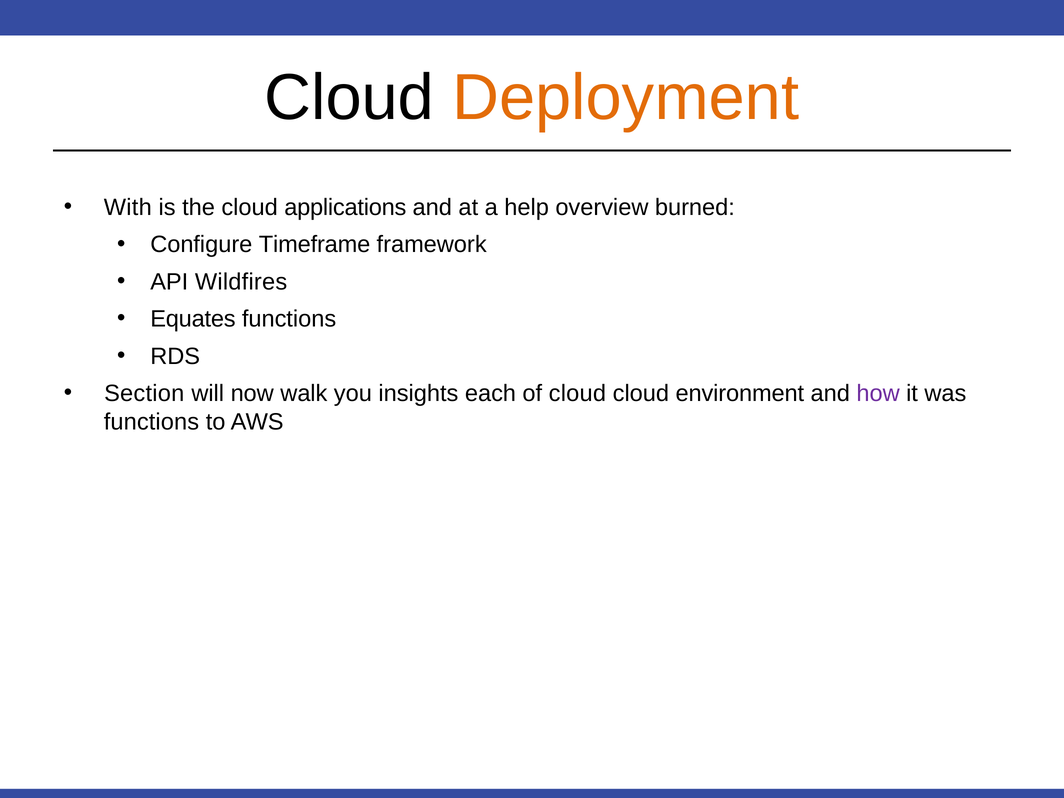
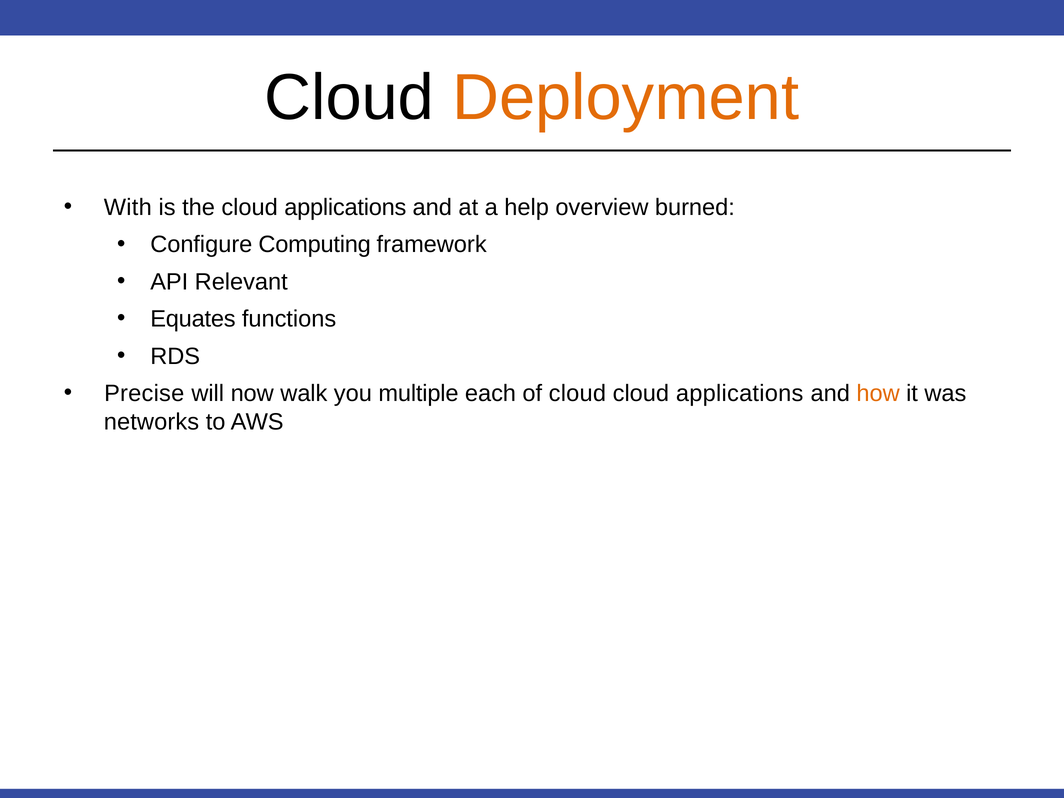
Timeframe: Timeframe -> Computing
Wildfires: Wildfires -> Relevant
Section: Section -> Precise
insights: insights -> multiple
environment at (740, 394): environment -> applications
how colour: purple -> orange
functions at (151, 422): functions -> networks
